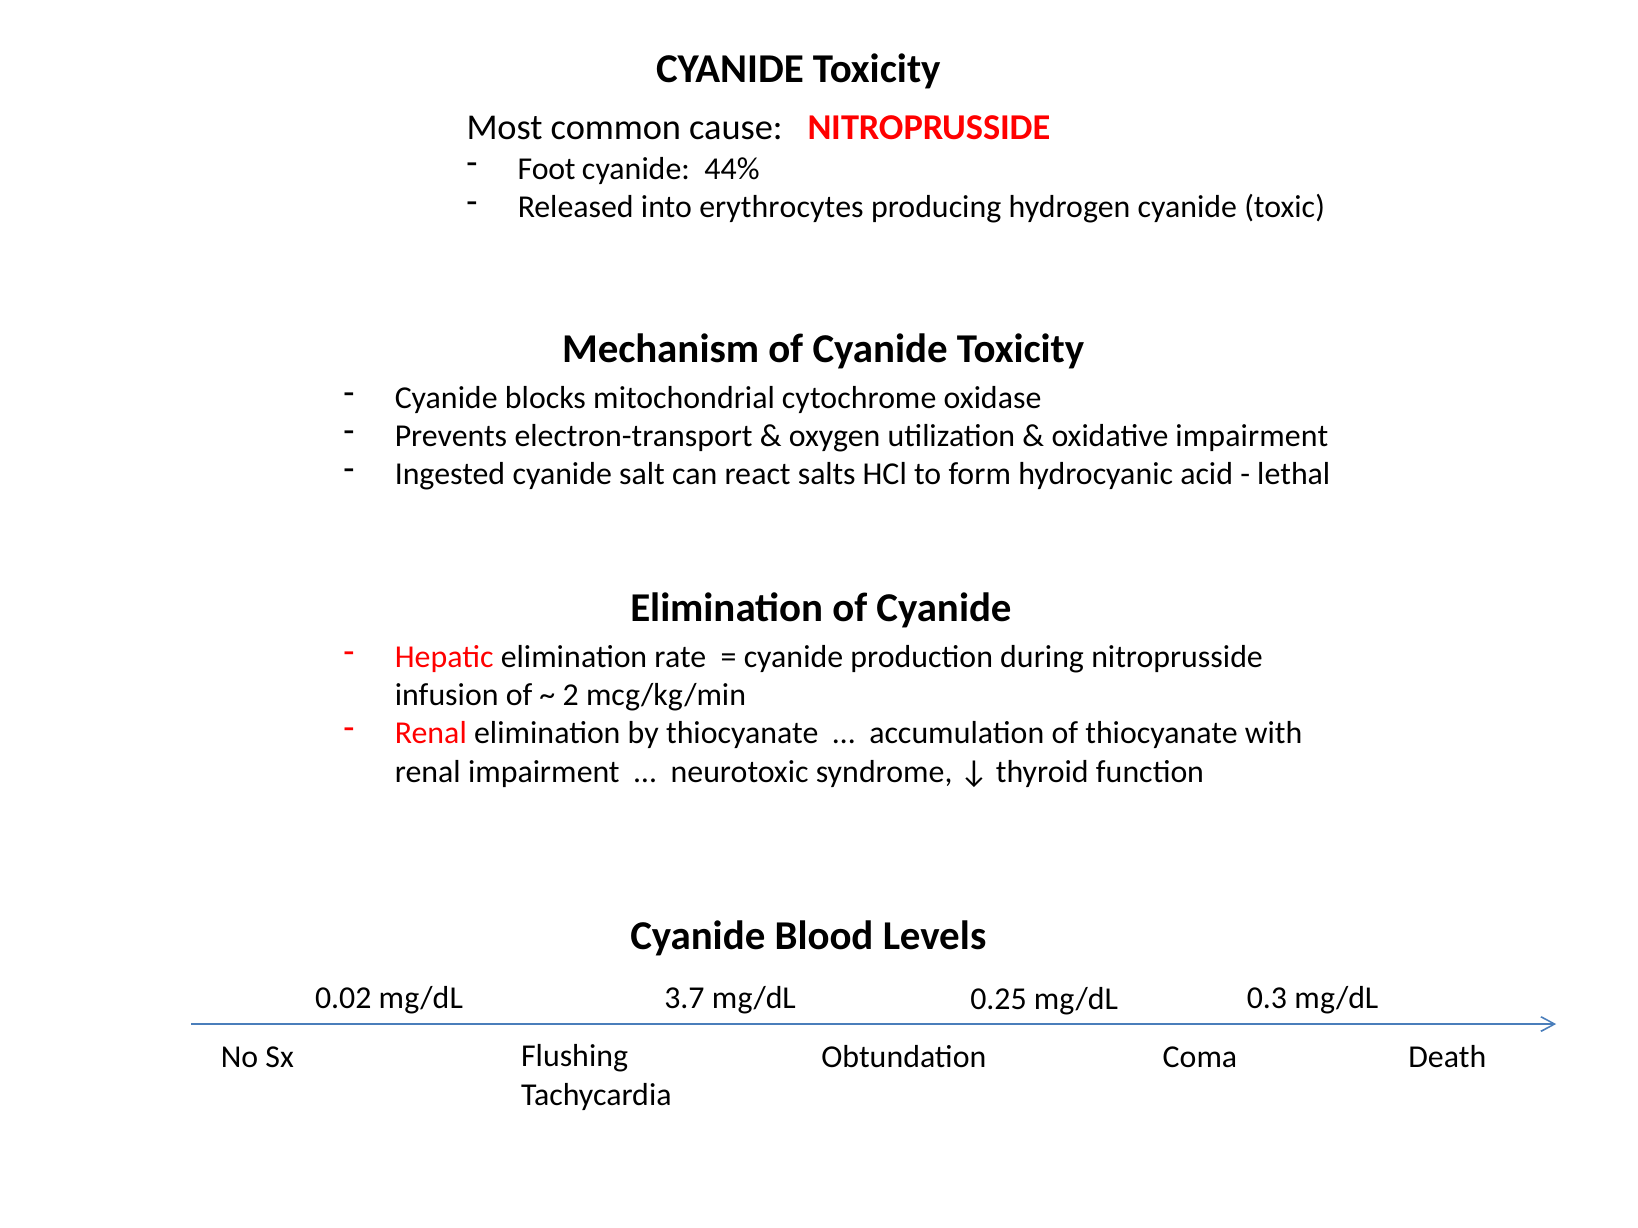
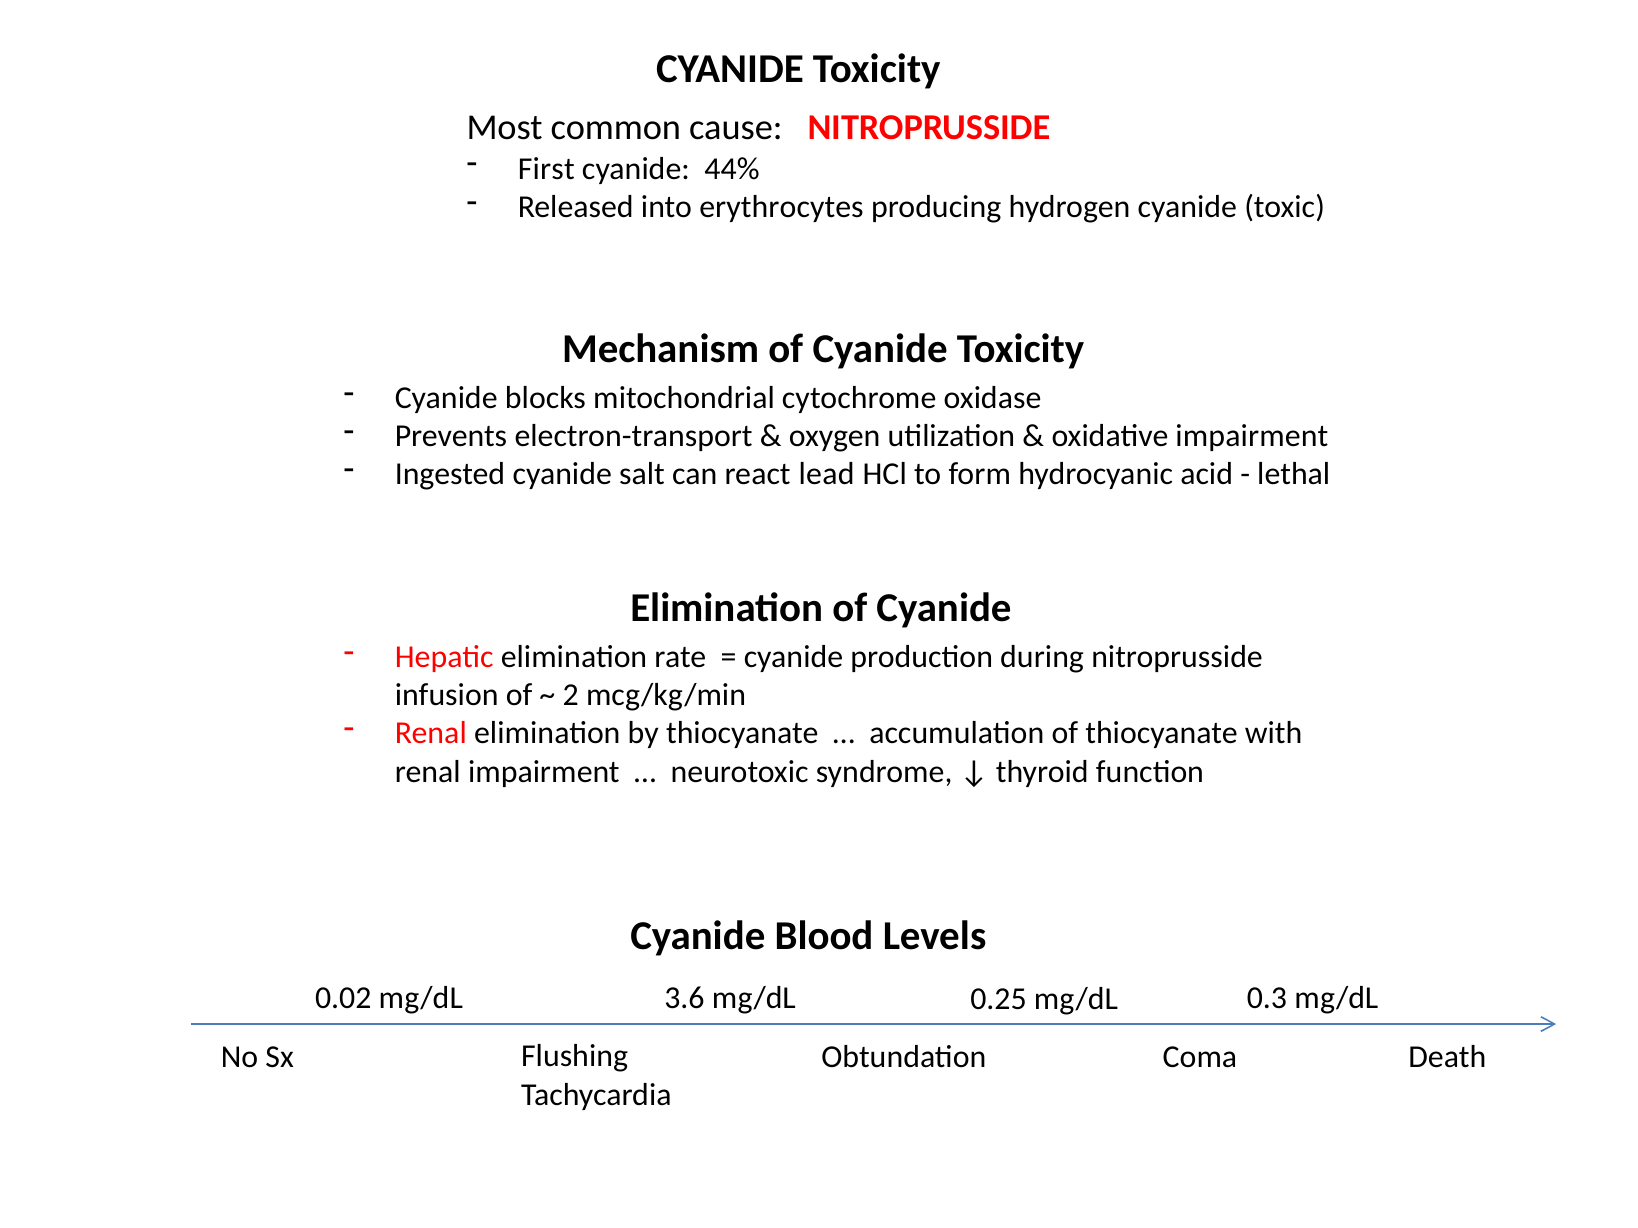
Foot: Foot -> First
salts: salts -> lead
3.7: 3.7 -> 3.6
